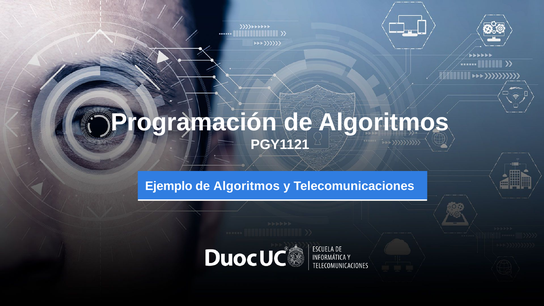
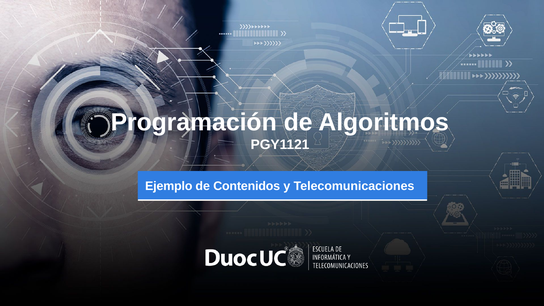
Algoritmos at (247, 186): Algoritmos -> Contenidos
